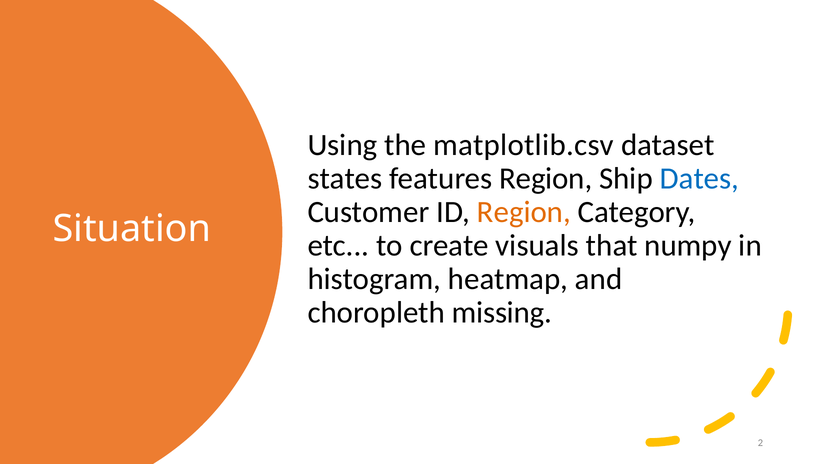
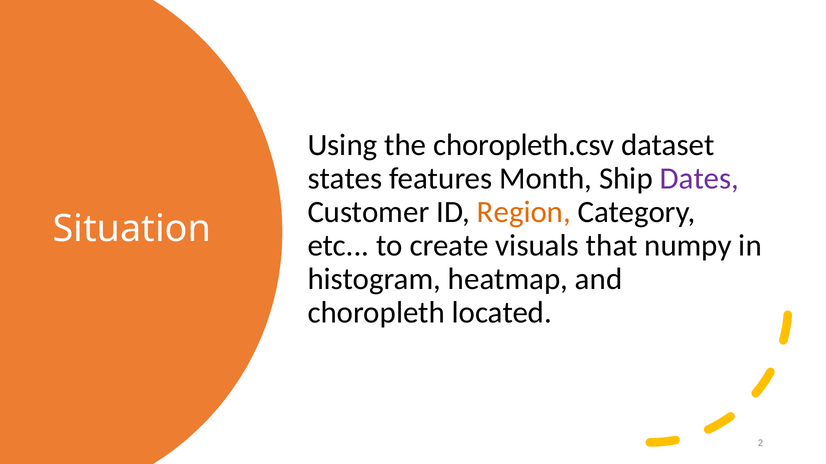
matplotlib.csv: matplotlib.csv -> choropleth.csv
features Region: Region -> Month
Dates colour: blue -> purple
missing: missing -> located
